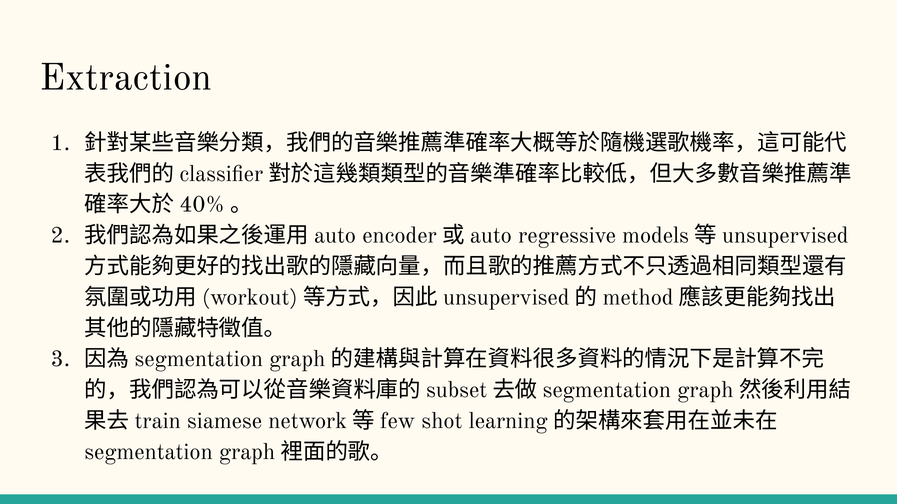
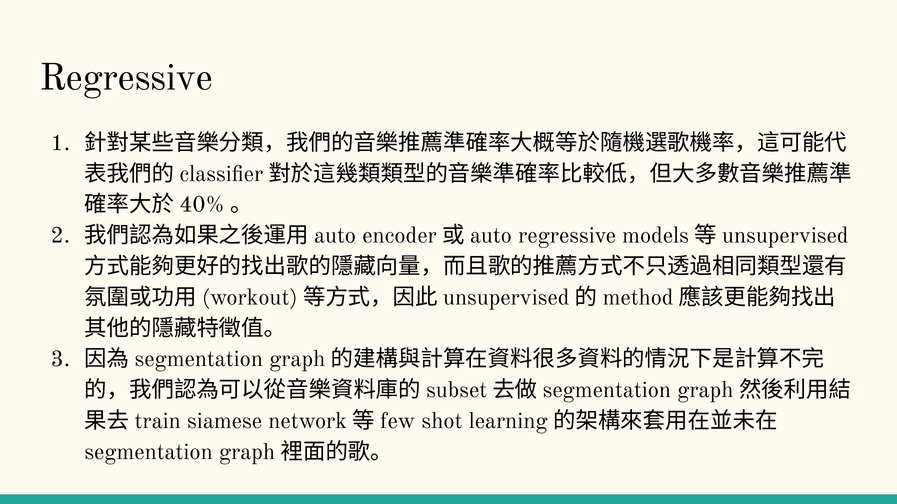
Extraction at (126, 78): Extraction -> Regressive
